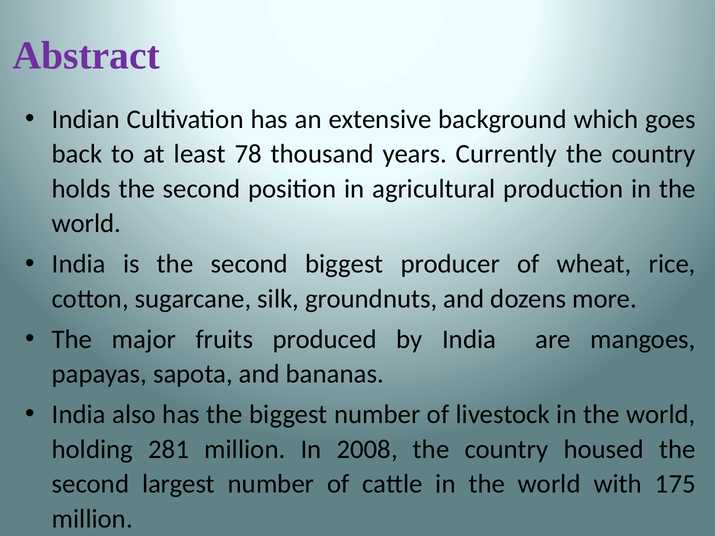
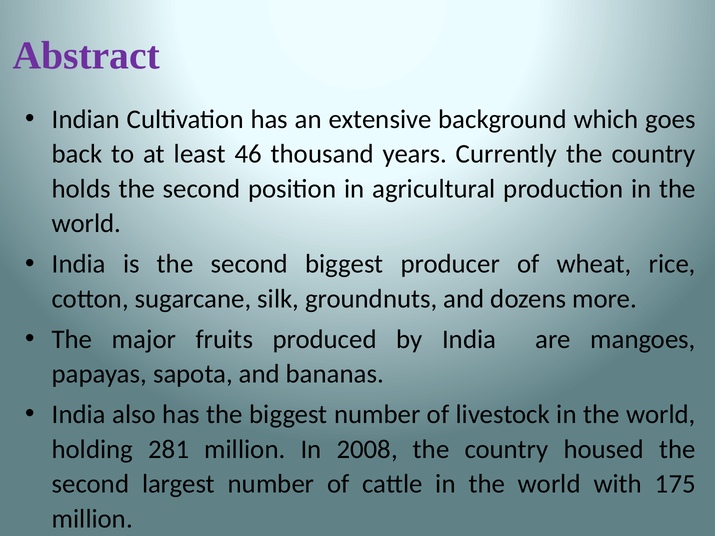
78: 78 -> 46
